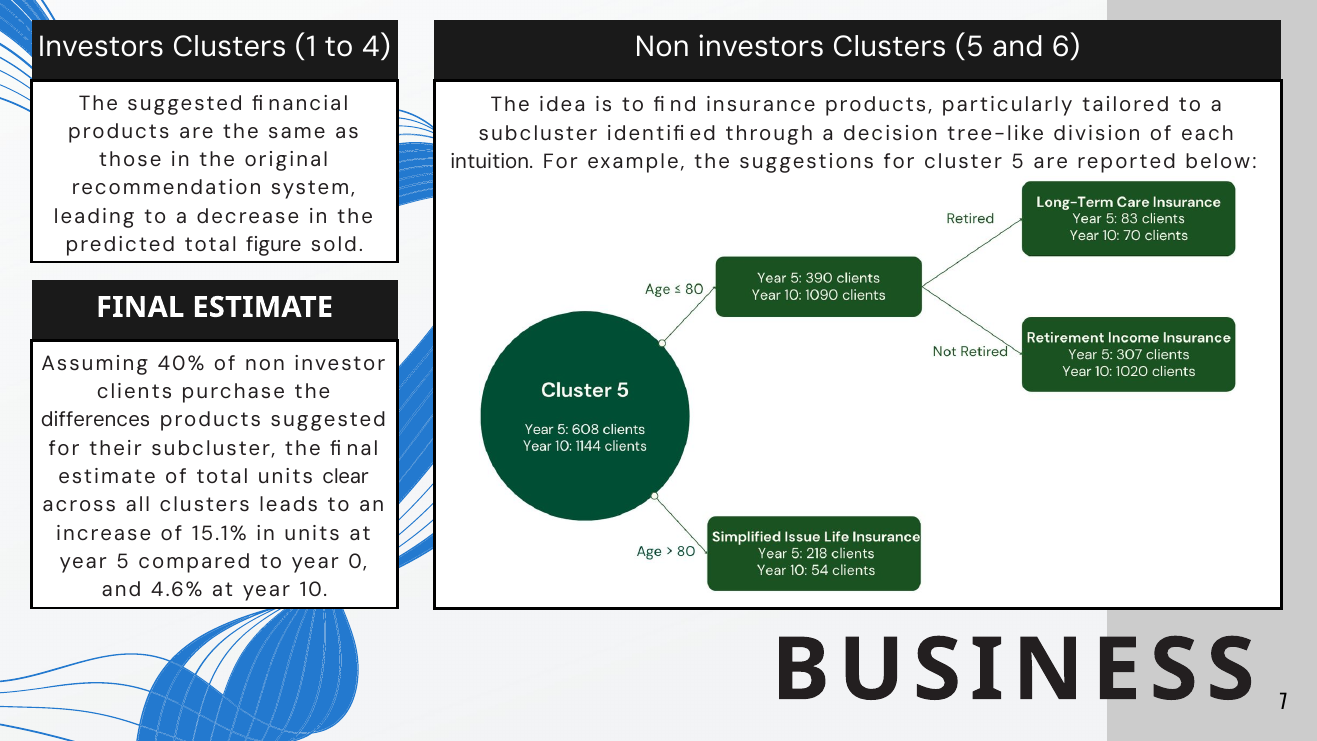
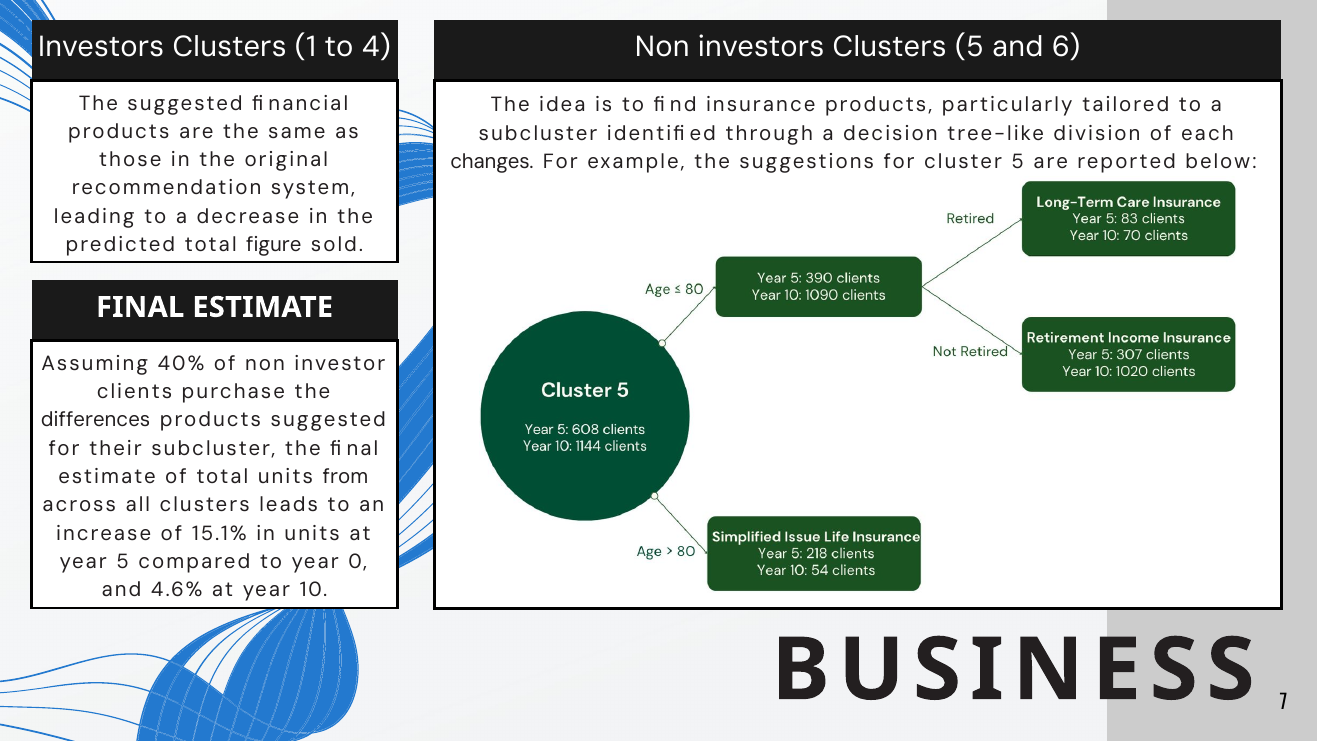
intuition: intuition -> changes
clear: clear -> from
